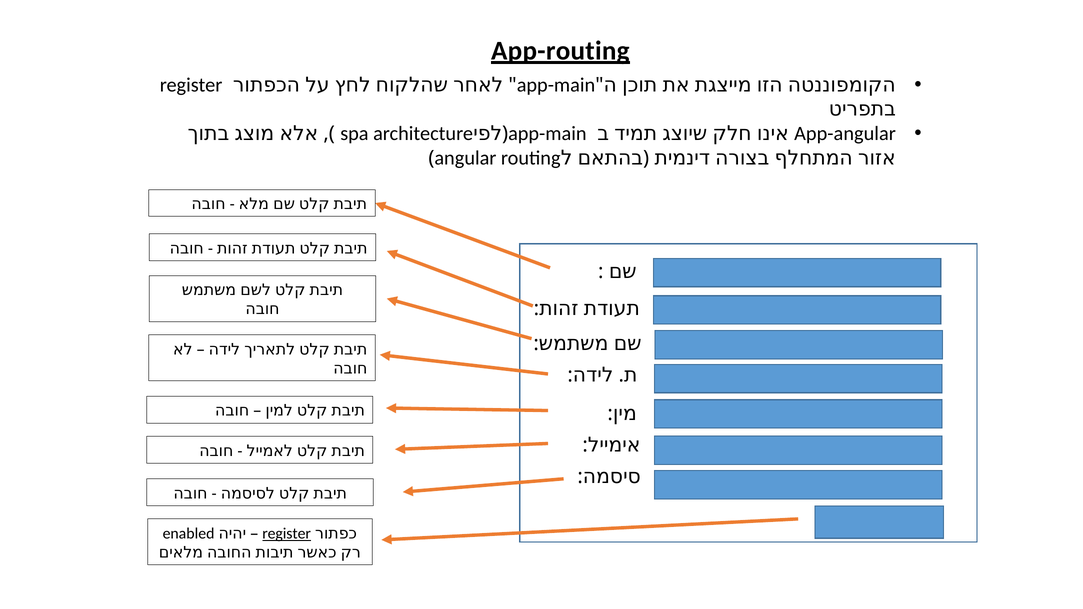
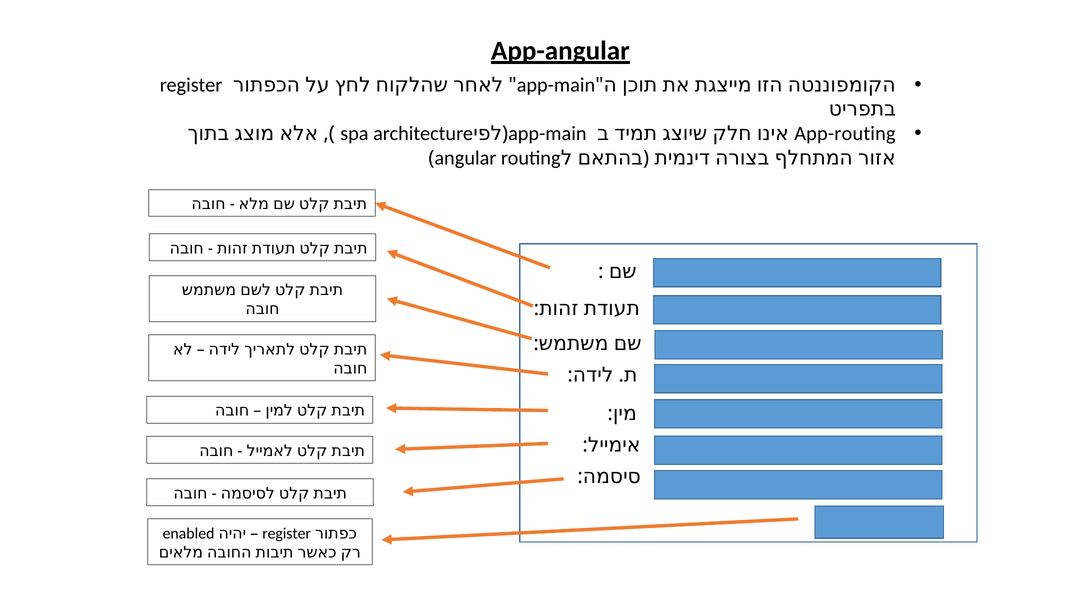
App-routing: App-routing -> App-angular
App-angular: App-angular -> App-routing
register at (287, 534) underline: present -> none
